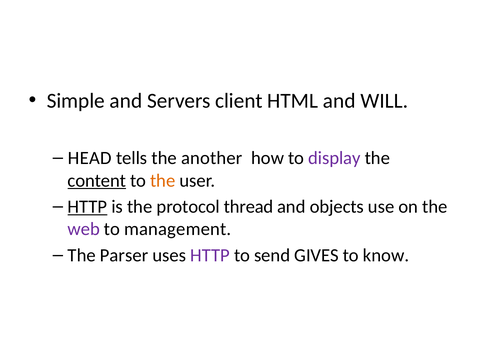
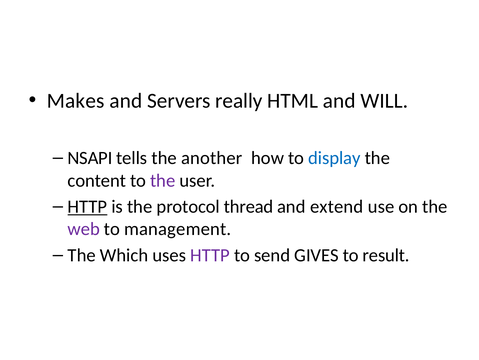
Simple: Simple -> Makes
client: client -> really
HEAD: HEAD -> NSAPI
display colour: purple -> blue
content underline: present -> none
the at (163, 180) colour: orange -> purple
objects: objects -> extend
Parser: Parser -> Which
know: know -> result
